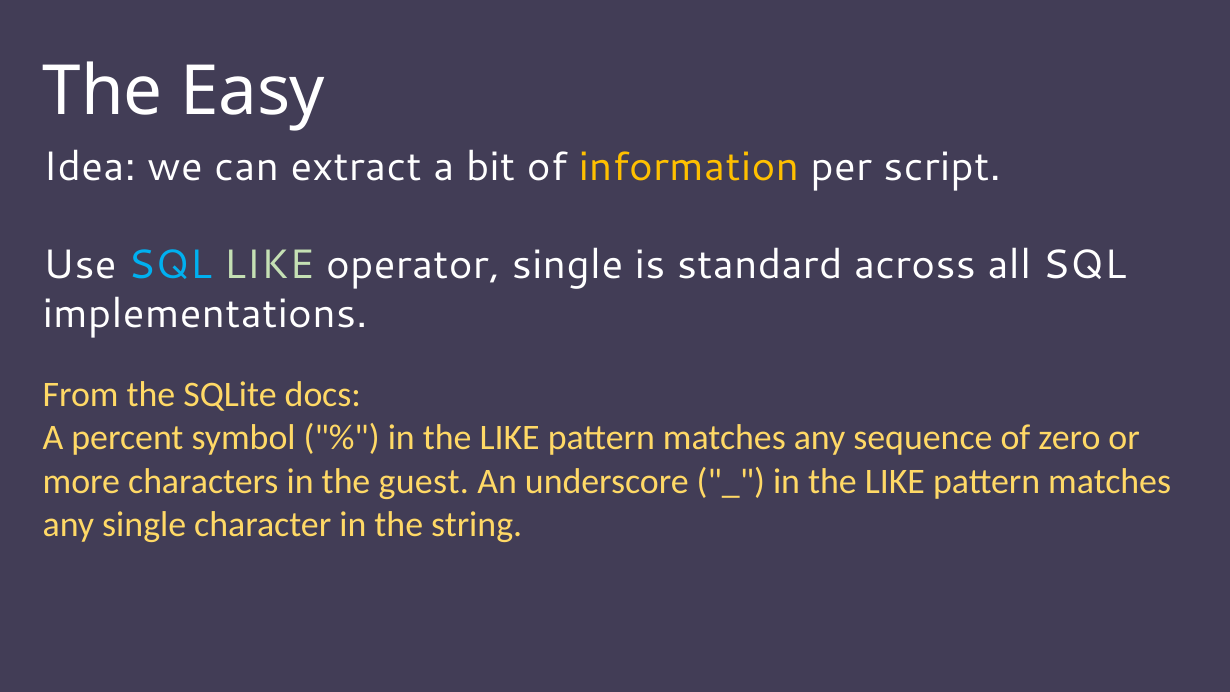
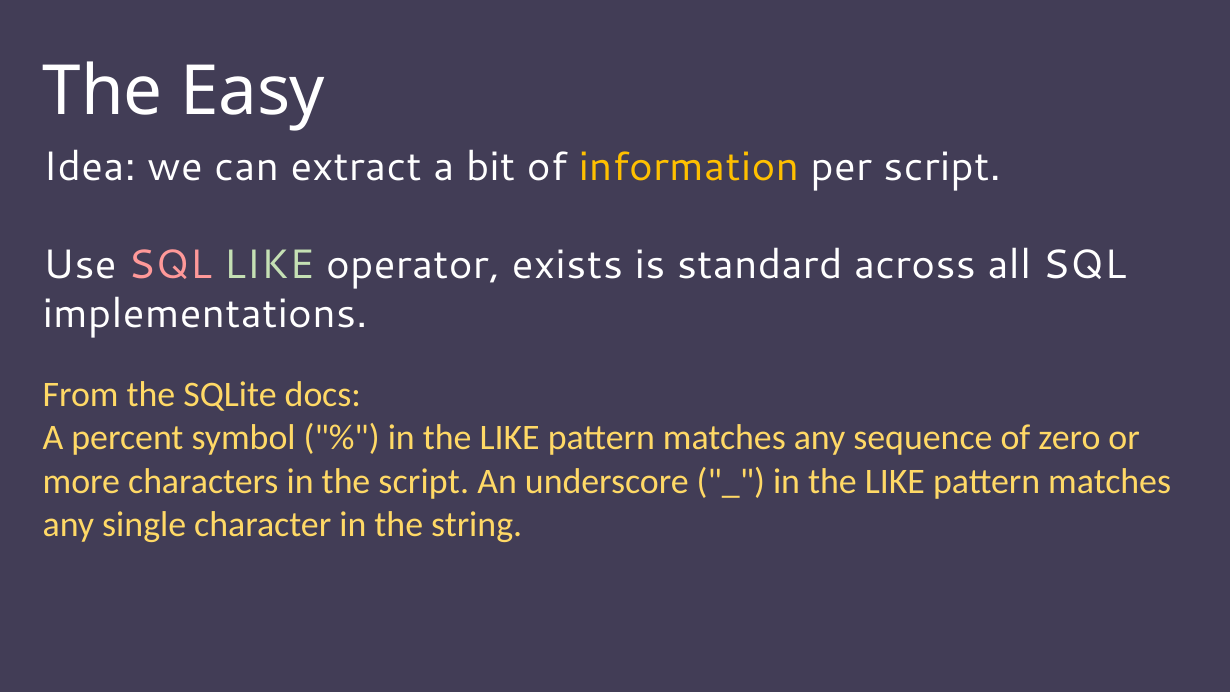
SQL at (170, 265) colour: light blue -> pink
operator single: single -> exists
the guest: guest -> script
